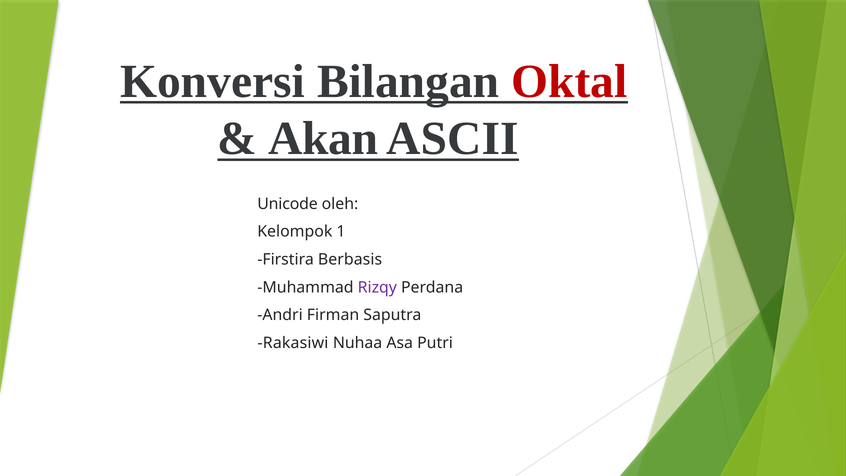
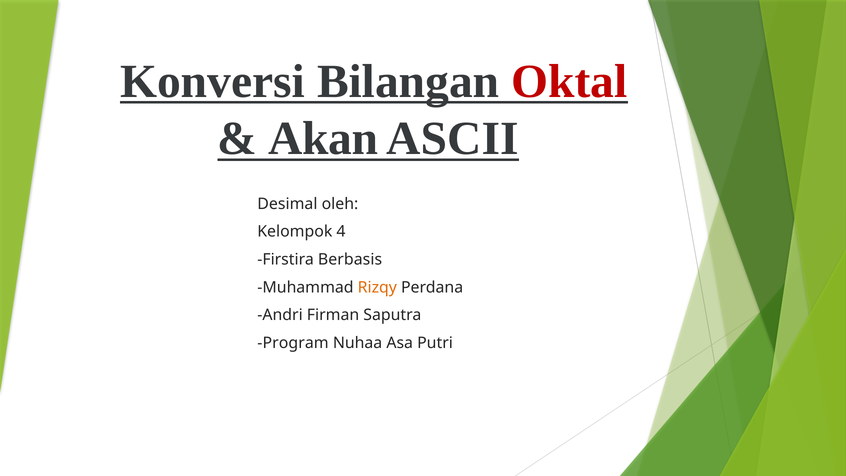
Unicode: Unicode -> Desimal
1: 1 -> 4
Rizqy colour: purple -> orange
Rakasiwi: Rakasiwi -> Program
